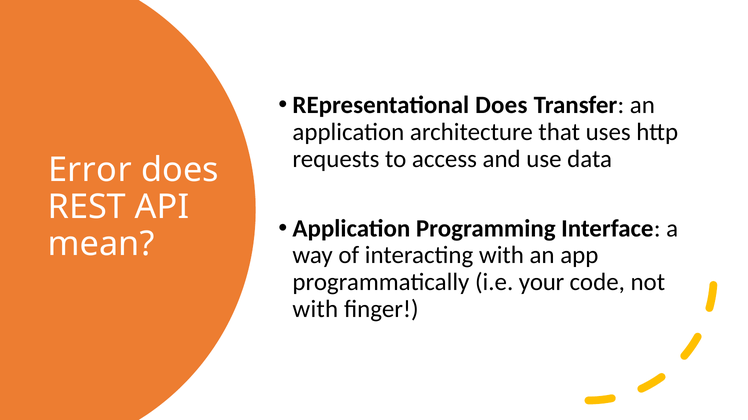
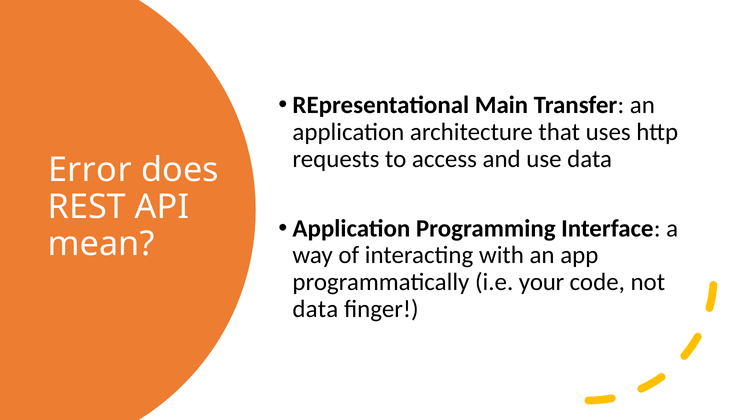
REpresentational Does: Does -> Main
with at (315, 310): with -> data
